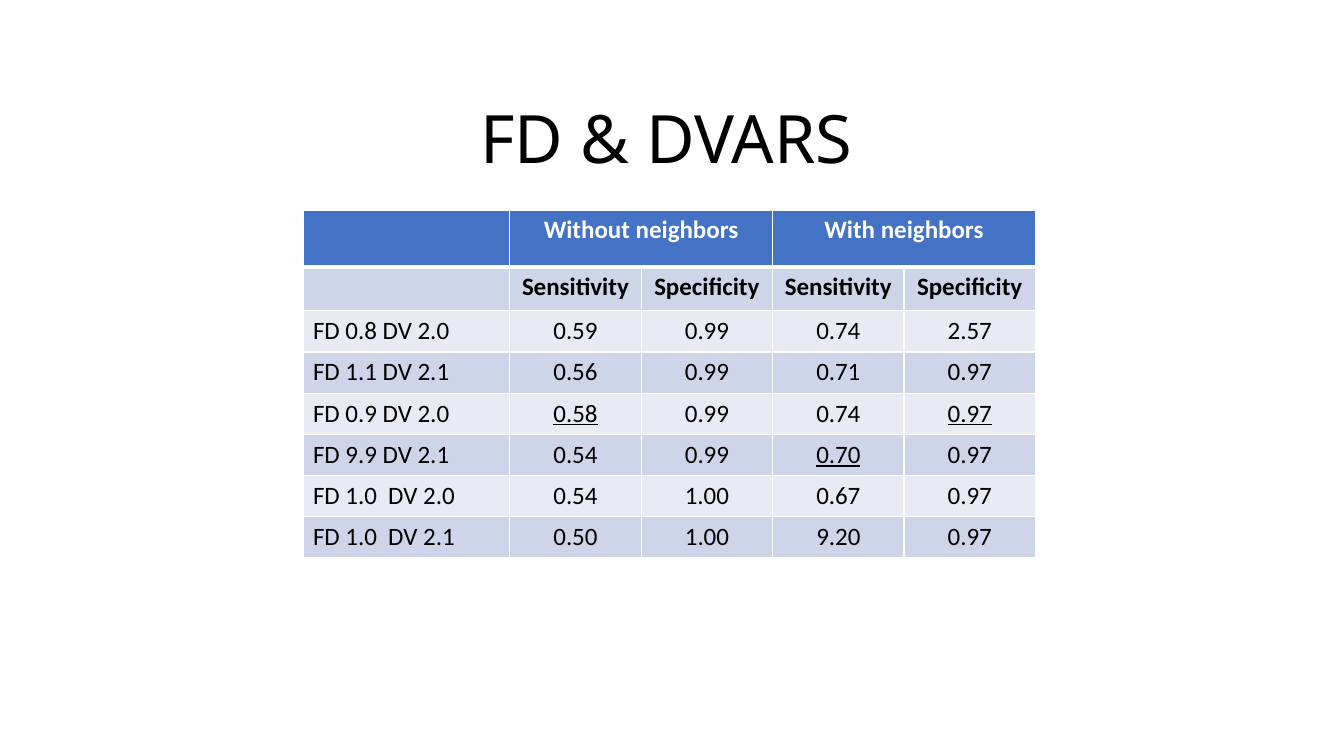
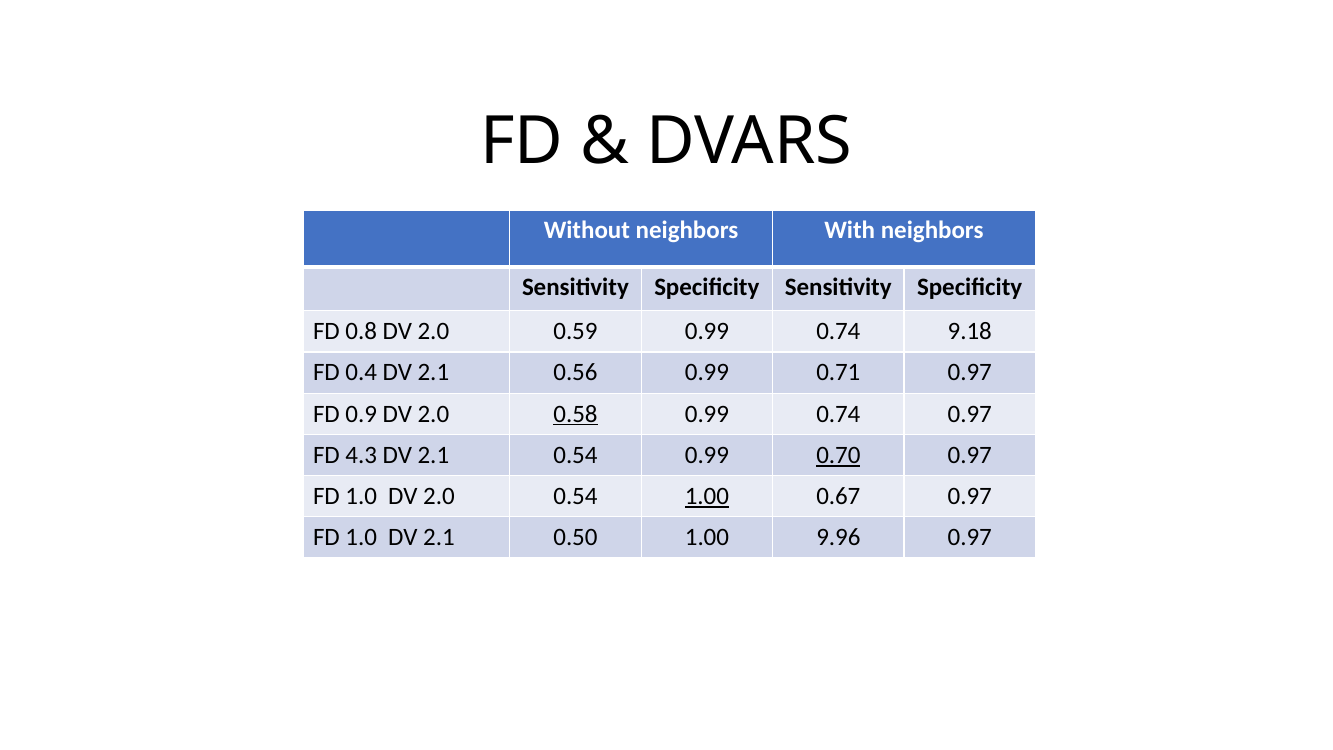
2.57: 2.57 -> 9.18
1.1: 1.1 -> 0.4
0.97 at (970, 414) underline: present -> none
9.9: 9.9 -> 4.3
1.00 at (707, 496) underline: none -> present
9.20: 9.20 -> 9.96
